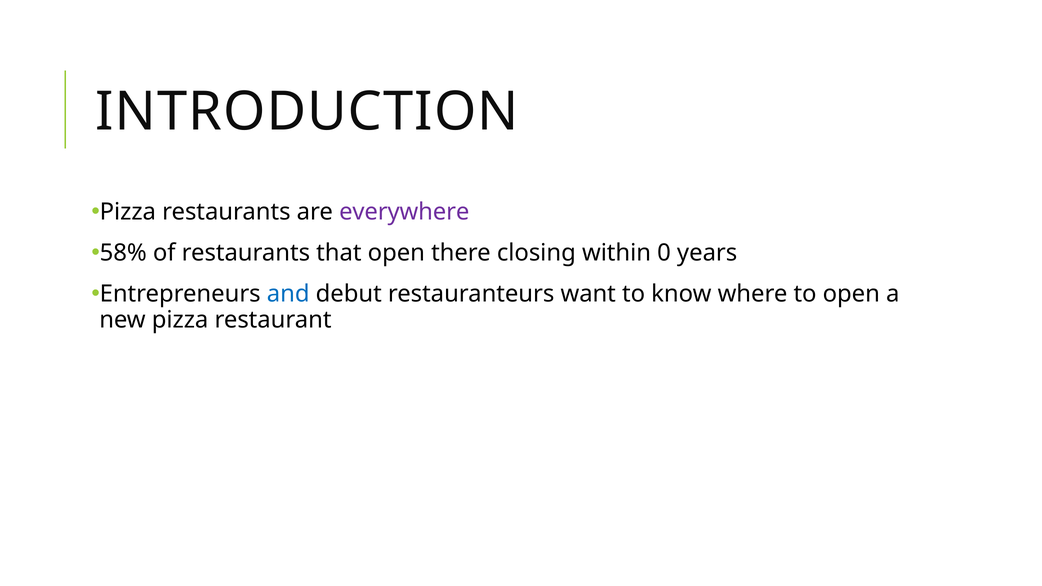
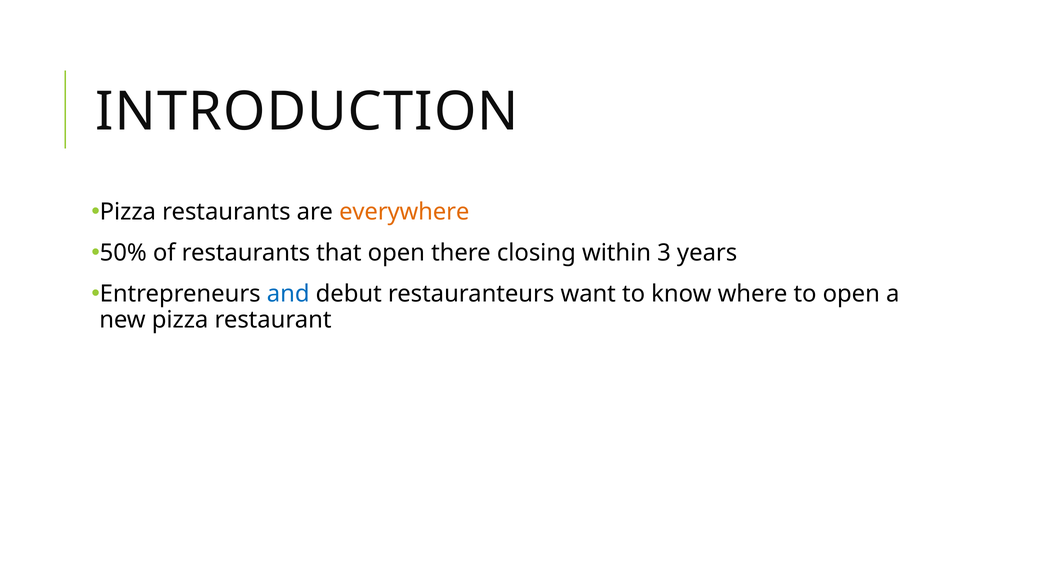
everywhere colour: purple -> orange
58%: 58% -> 50%
0: 0 -> 3
